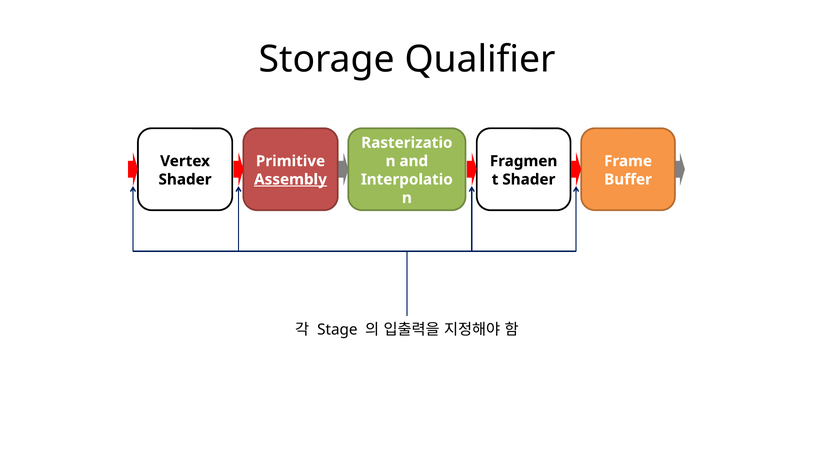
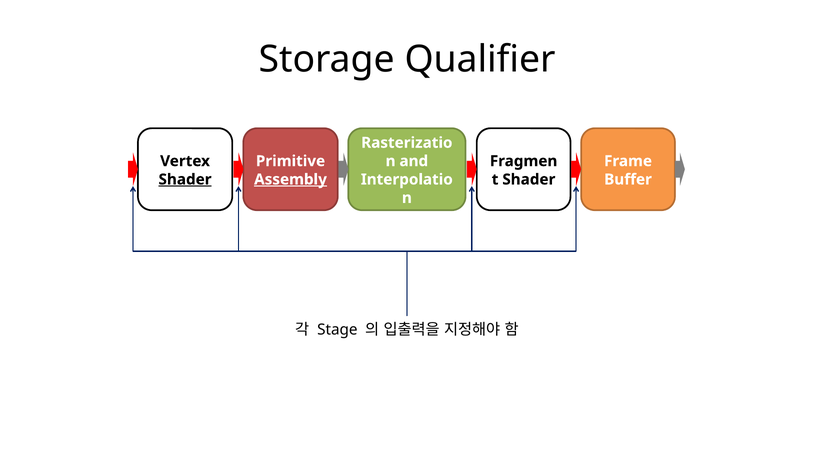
Shader at (185, 179) underline: none -> present
